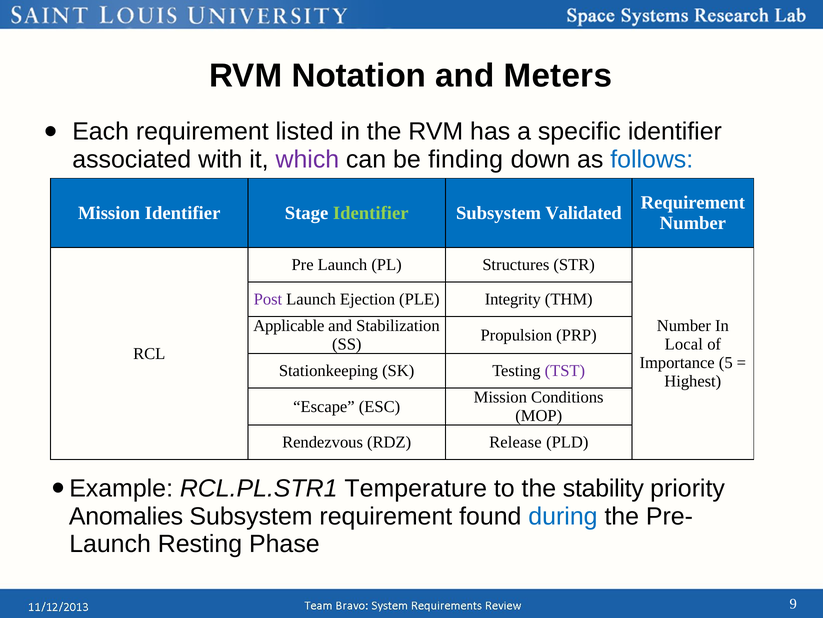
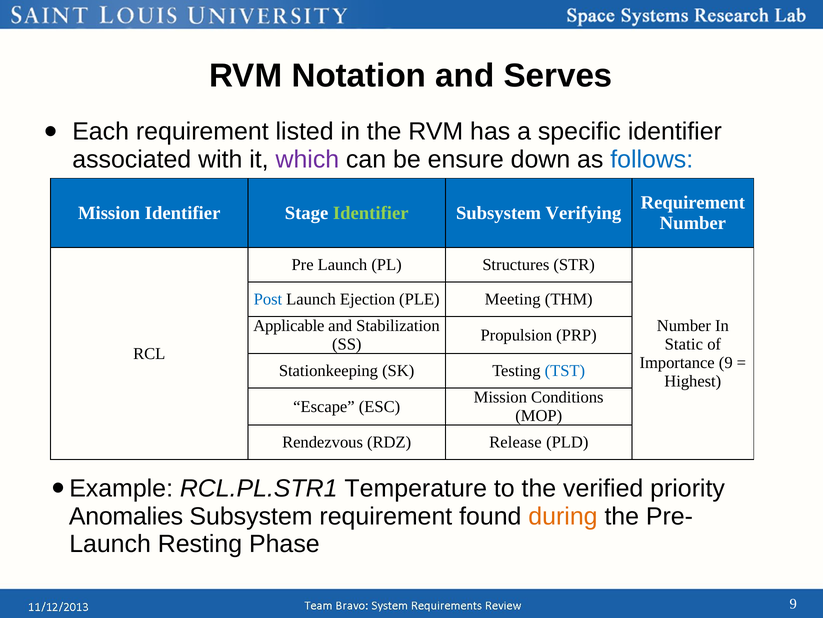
Meters: Meters -> Serves
finding: finding -> ensure
Validated: Validated -> Verifying
Post colour: purple -> blue
Integrity: Integrity -> Meeting
Local: Local -> Static
Importance 5: 5 -> 9
TST colour: purple -> blue
stability: stability -> verified
during colour: blue -> orange
